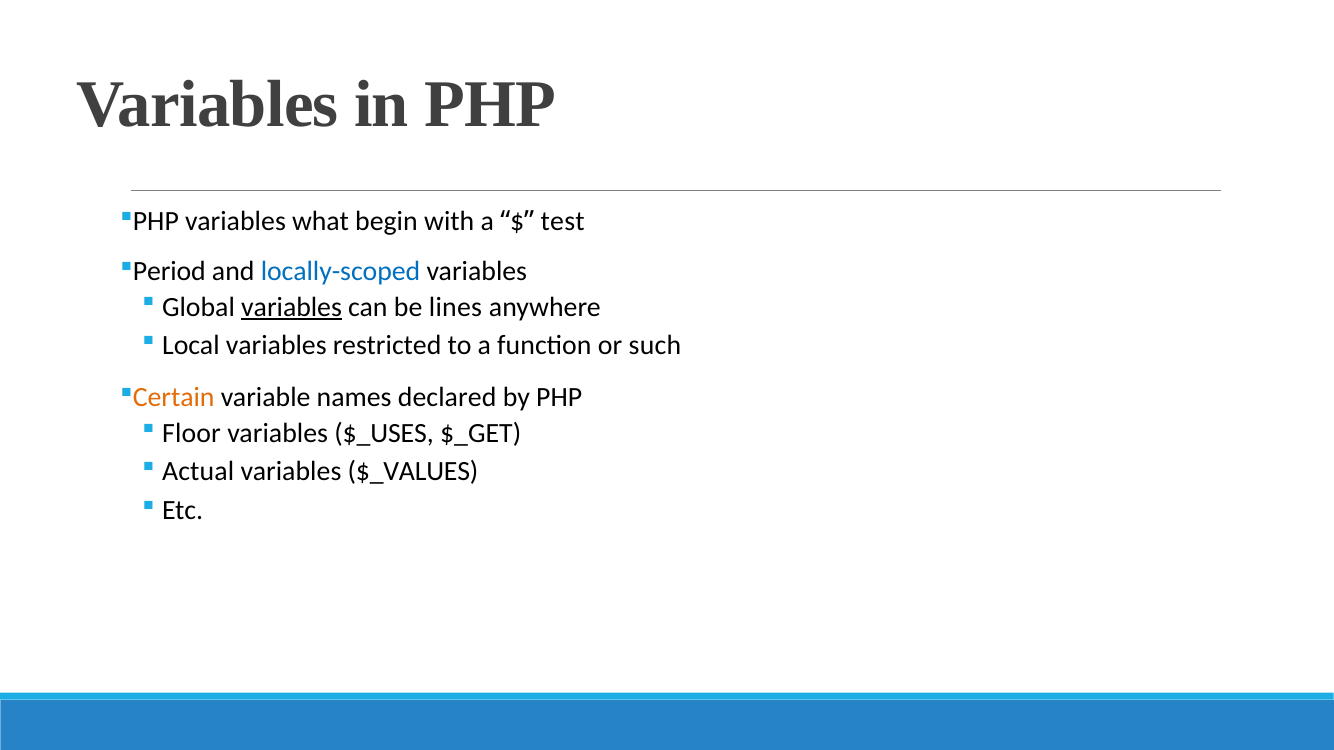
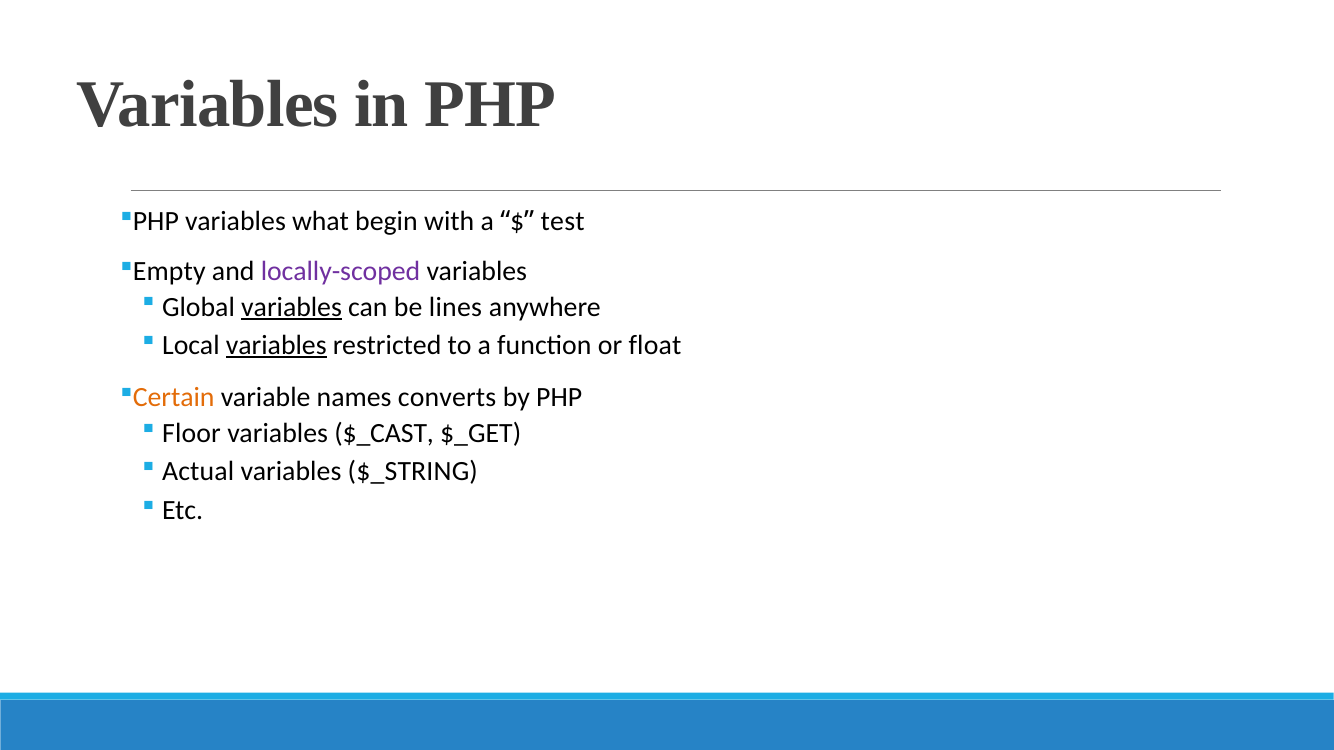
Period: Period -> Empty
locally-scoped colour: blue -> purple
variables at (276, 345) underline: none -> present
such: such -> float
declared: declared -> converts
$_USES: $_USES -> $_CAST
$_VALUES: $_VALUES -> $_STRING
